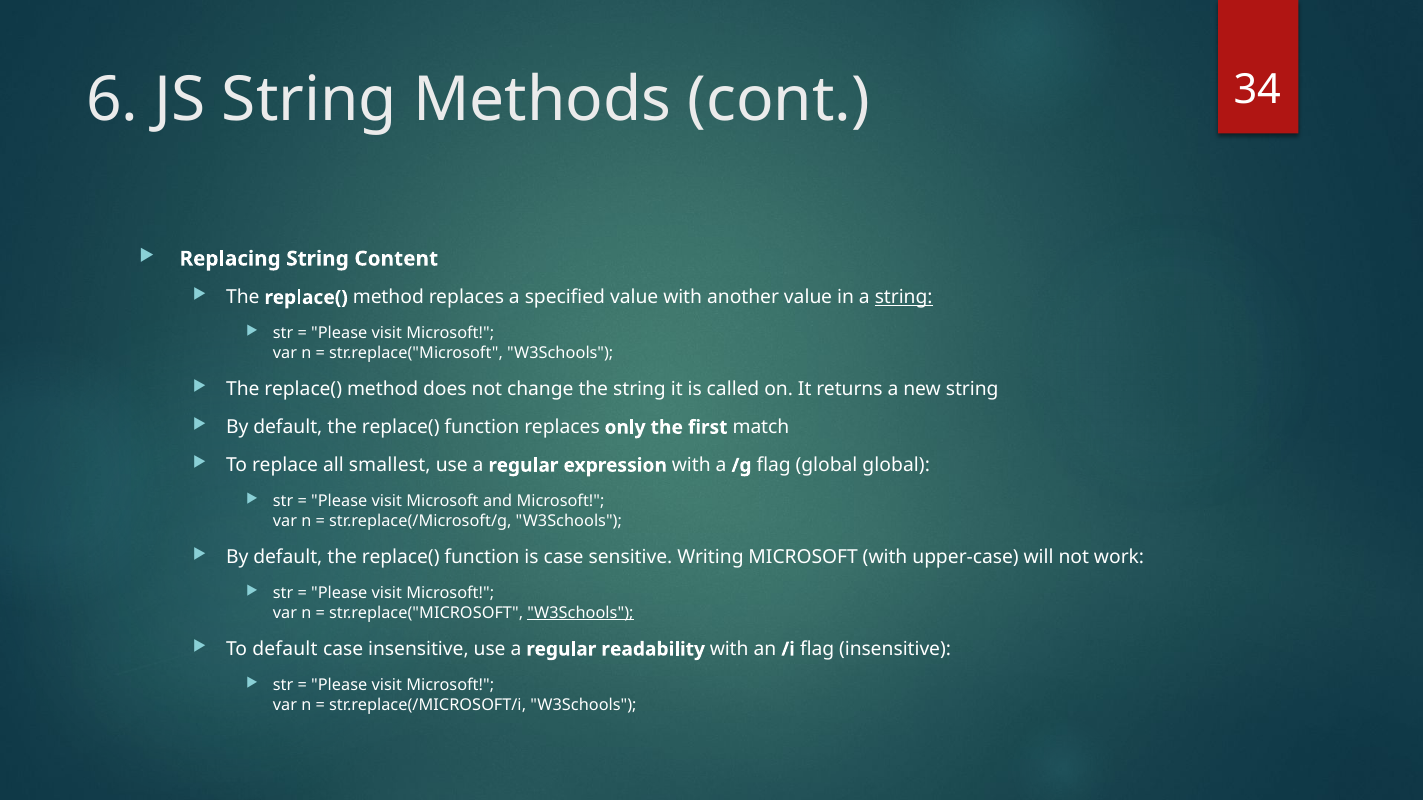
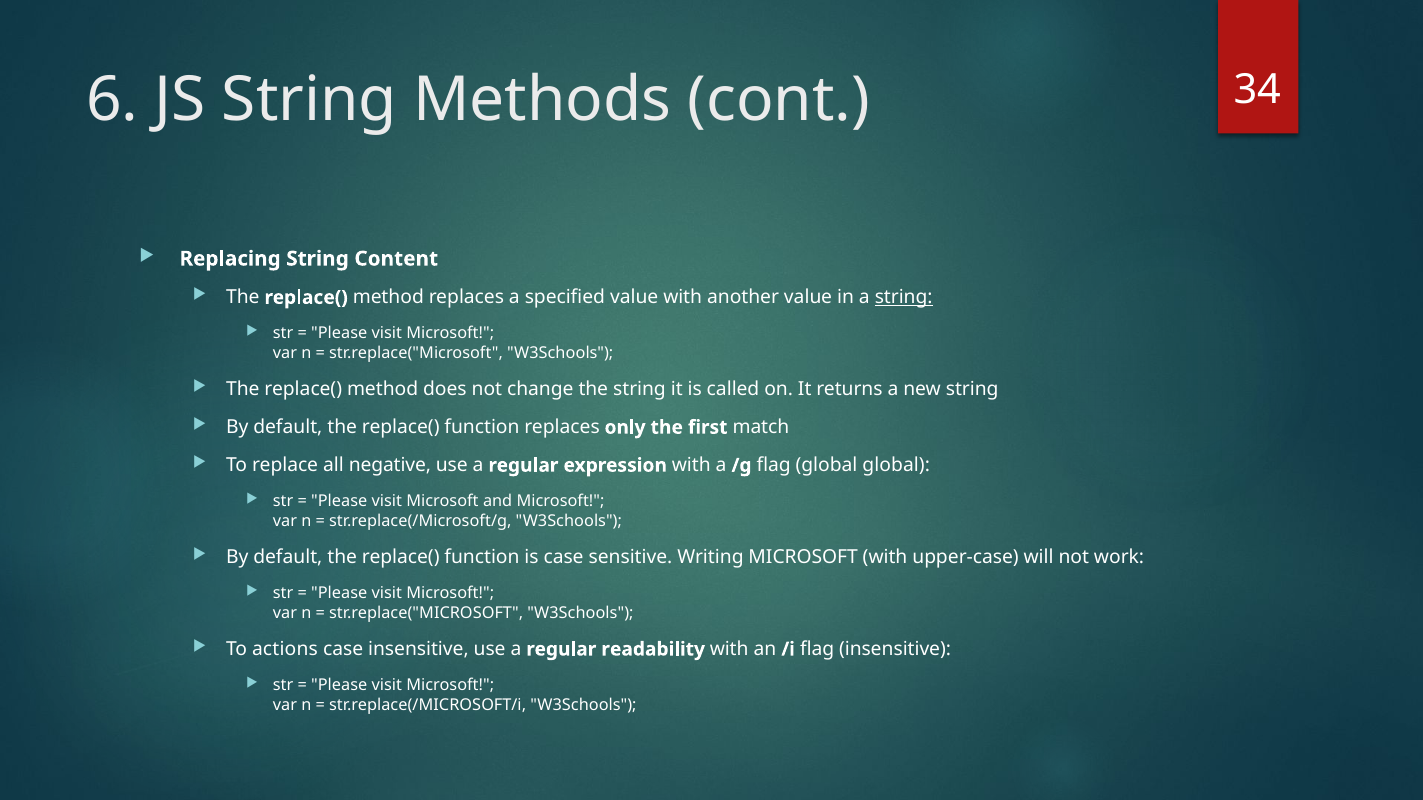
smallest: smallest -> negative
W3Schools at (581, 613) underline: present -> none
To default: default -> actions
